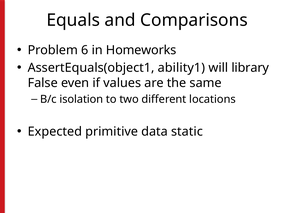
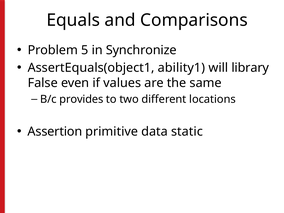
6: 6 -> 5
Homeworks: Homeworks -> Synchronize
isolation: isolation -> provides
Expected: Expected -> Assertion
